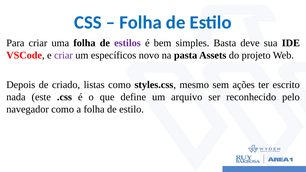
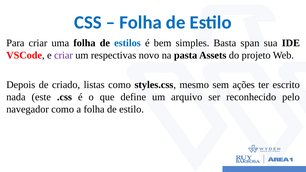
estilos colour: purple -> blue
deve: deve -> span
específicos: específicos -> respectivas
